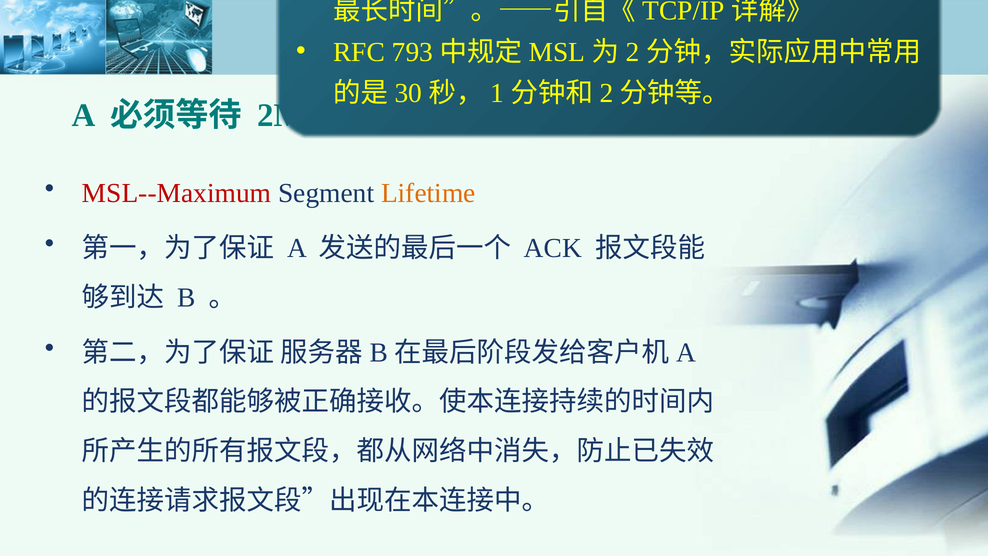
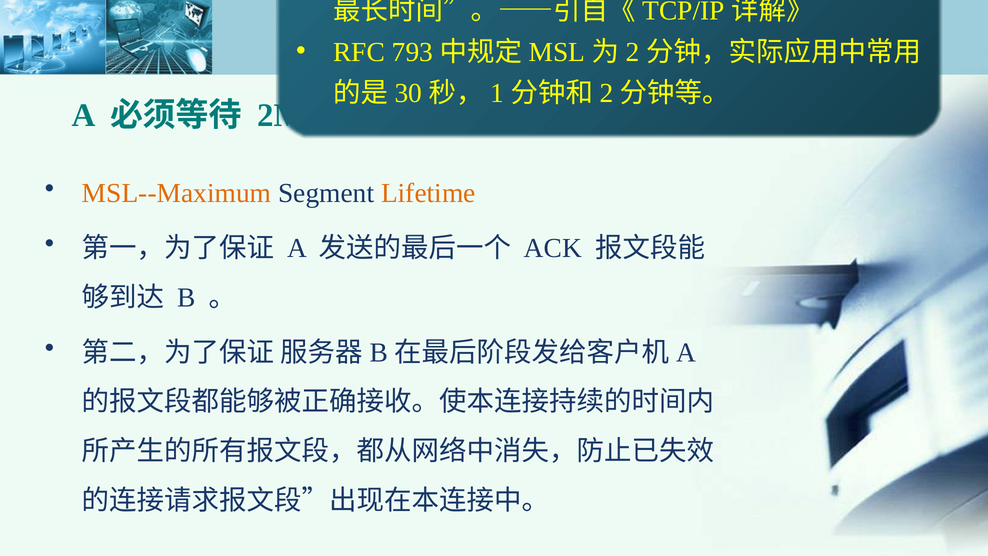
MSL--Maximum colour: red -> orange
